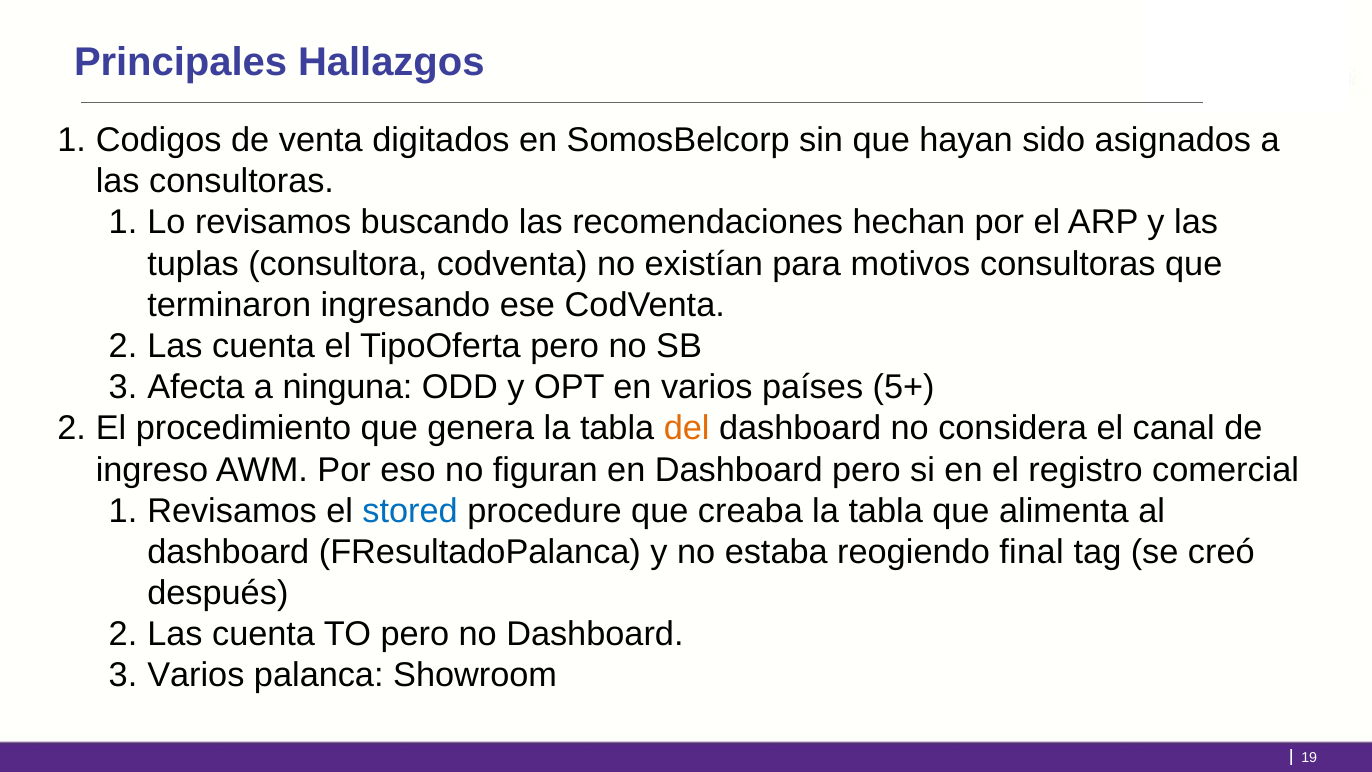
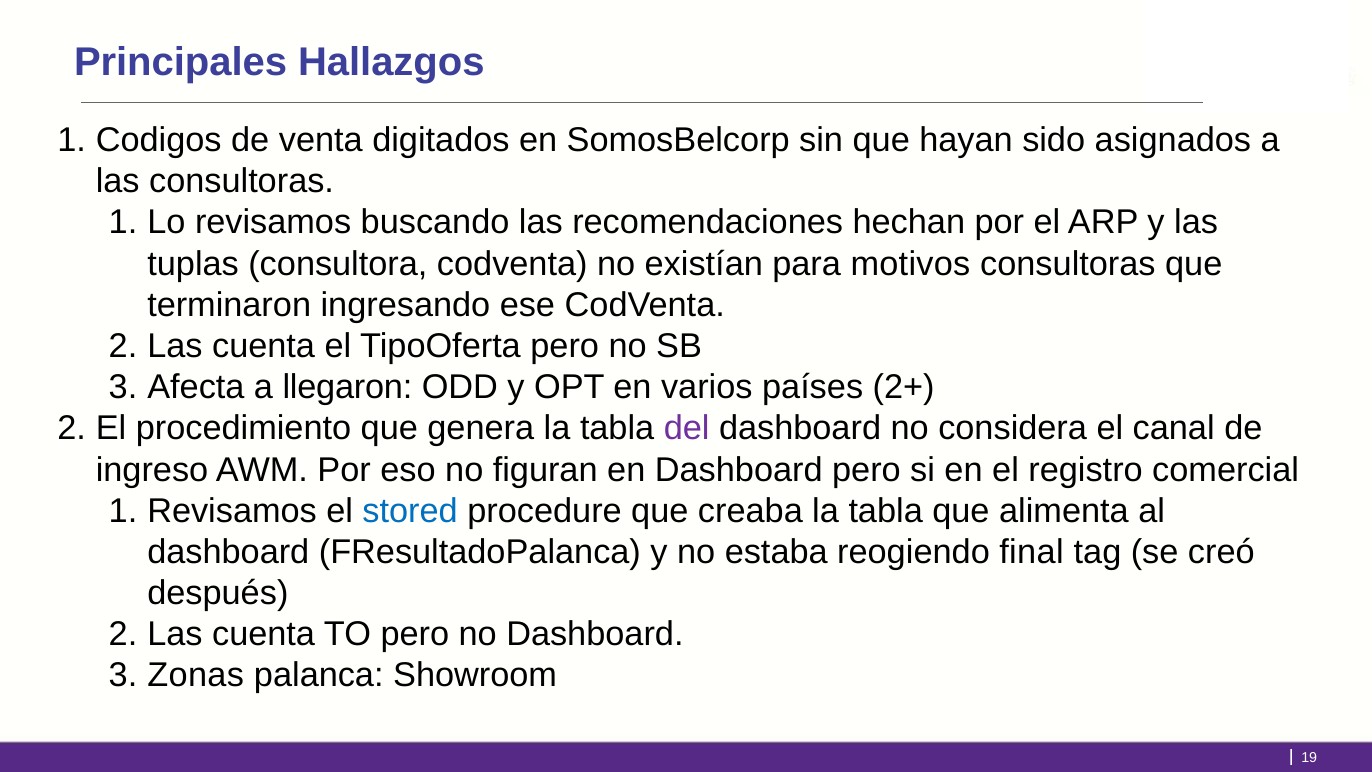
ninguna: ninguna -> llegaron
5+: 5+ -> 2+
del colour: orange -> purple
Varios at (196, 675): Varios -> Zonas
